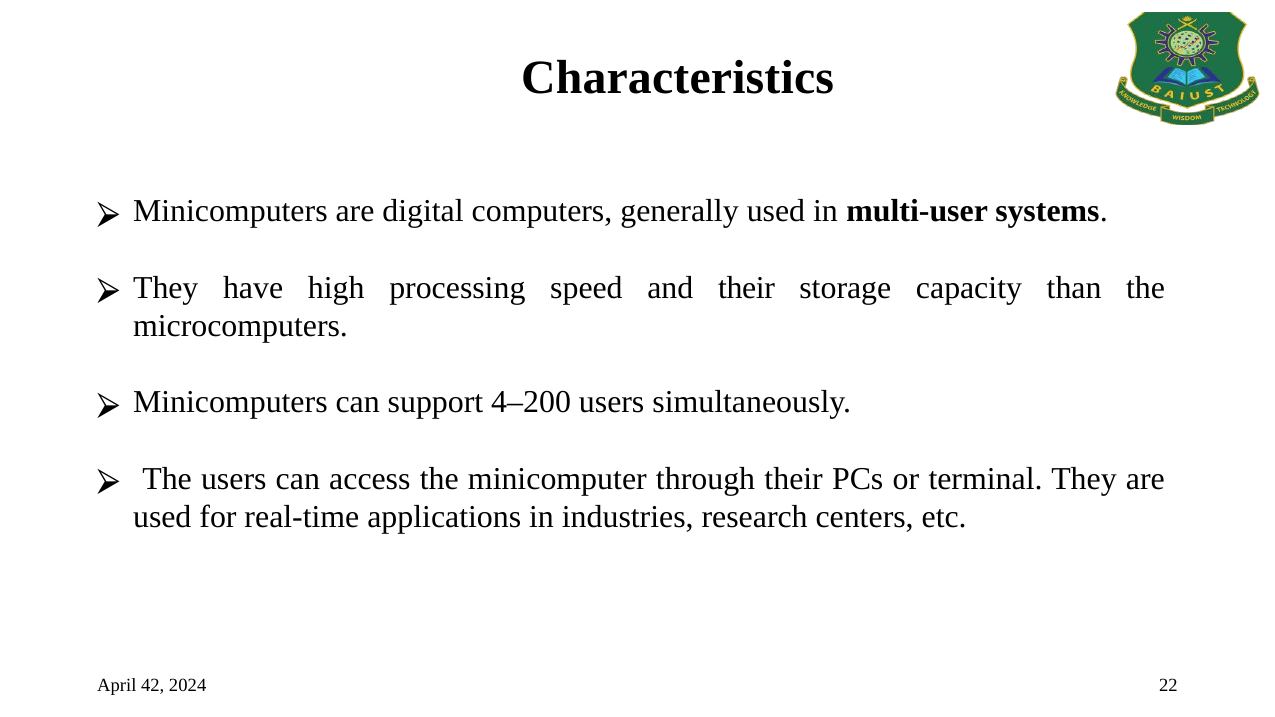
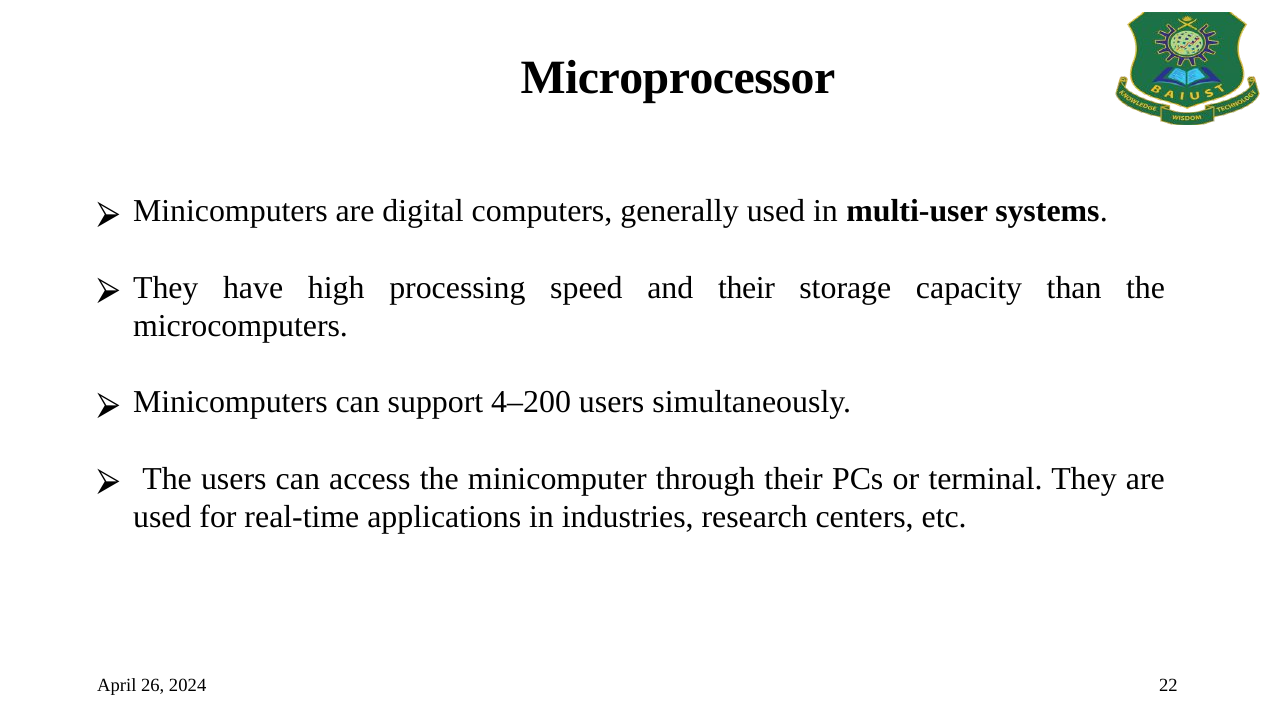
Characteristics: Characteristics -> Microprocessor
42: 42 -> 26
